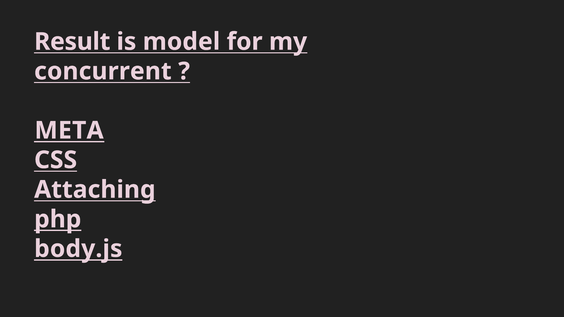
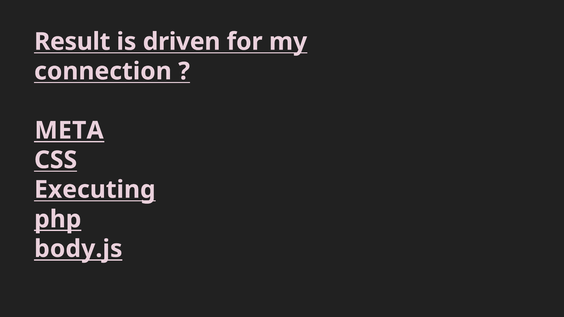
model: model -> driven
concurrent: concurrent -> connection
Attaching: Attaching -> Executing
